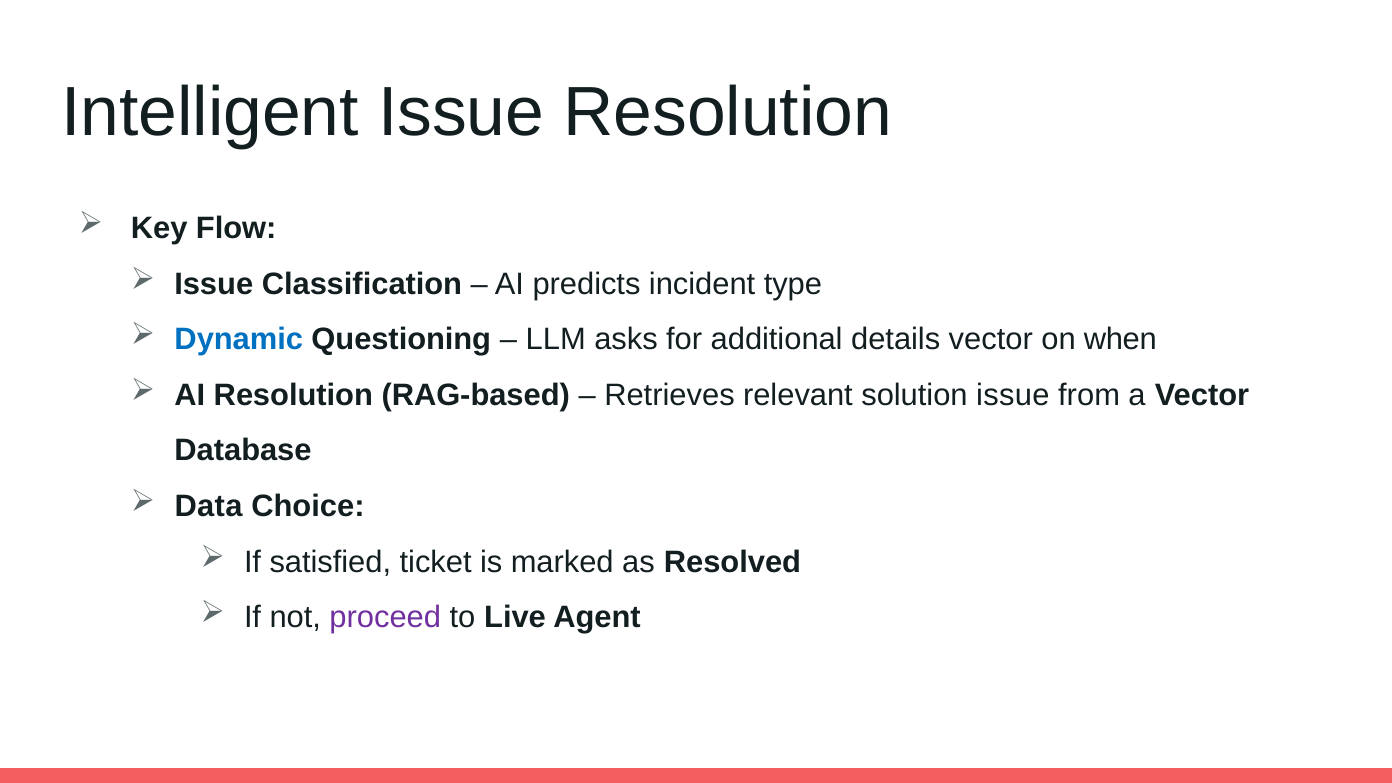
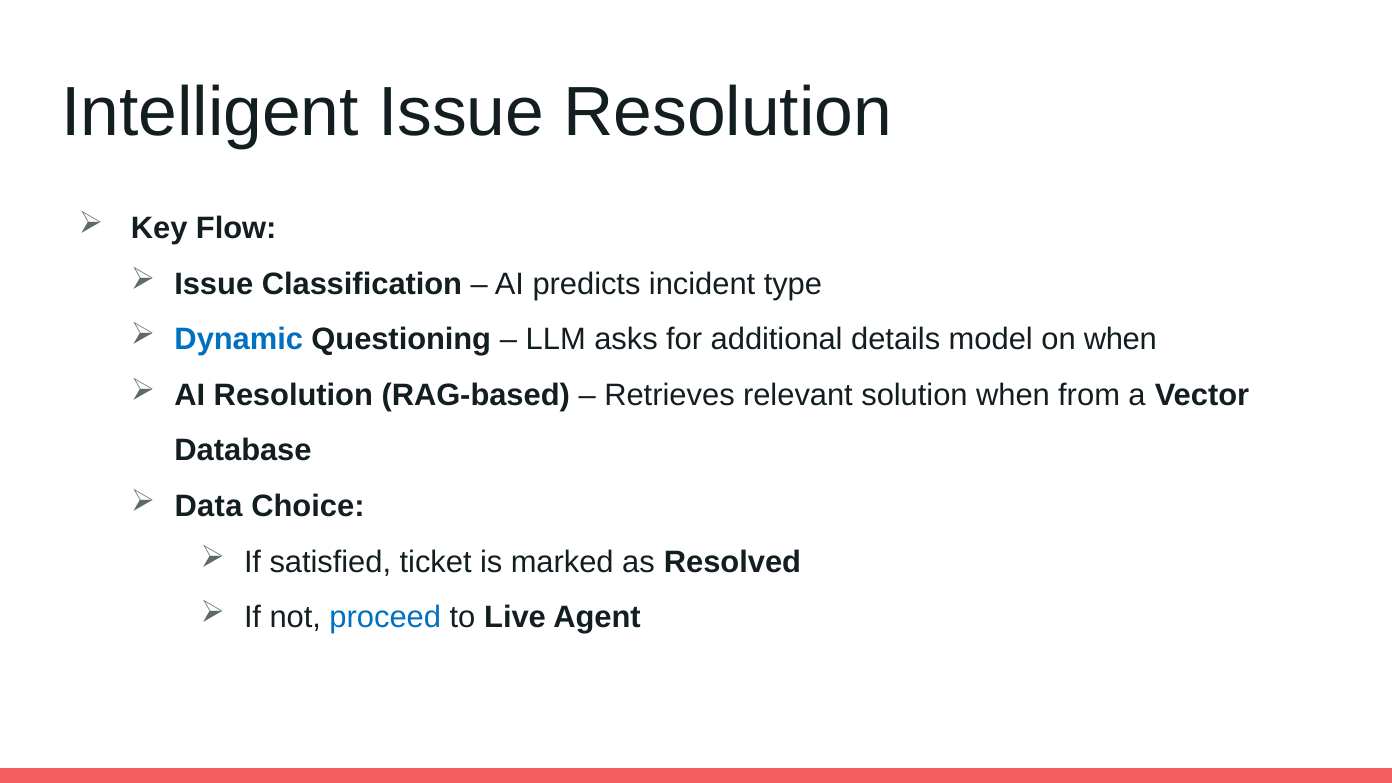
details vector: vector -> model
solution issue: issue -> when
proceed colour: purple -> blue
